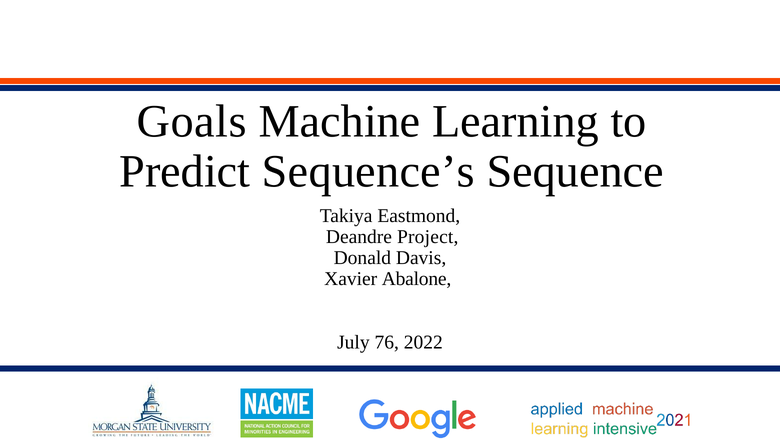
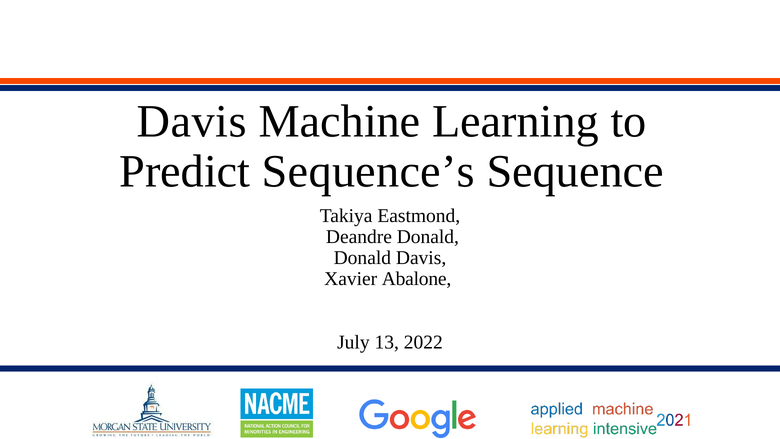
Goals at (192, 121): Goals -> Davis
Deandre Project: Project -> Donald
76: 76 -> 13
